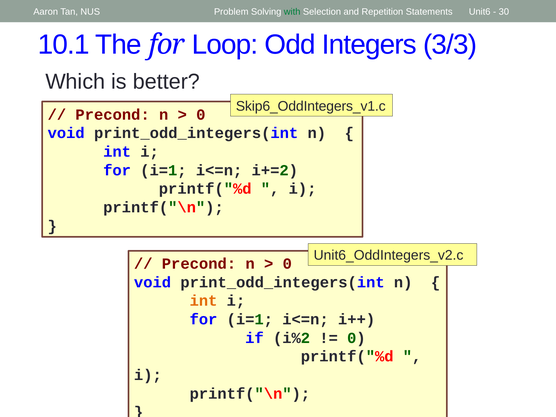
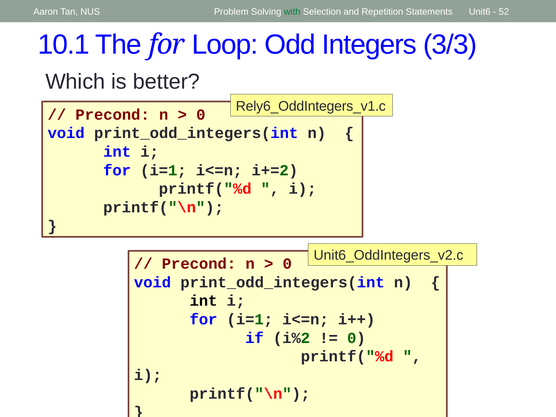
30: 30 -> 52
Skip6_OddIntegers_v1.c: Skip6_OddIntegers_v1.c -> Rely6_OddIntegers_v1.c
int at (203, 301) colour: orange -> black
